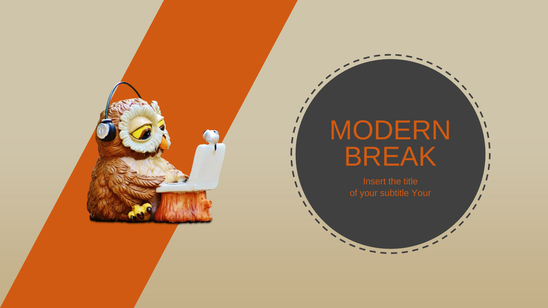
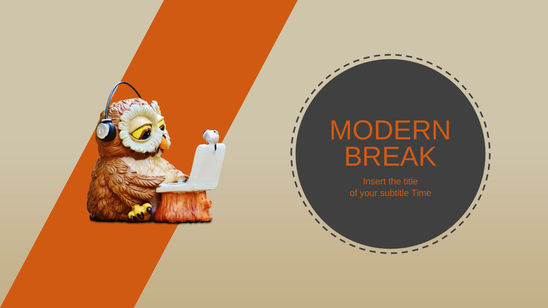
subtitle Your: Your -> Time
